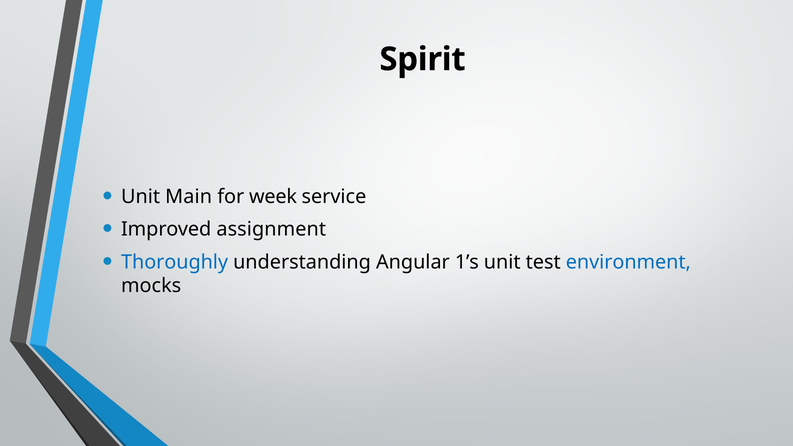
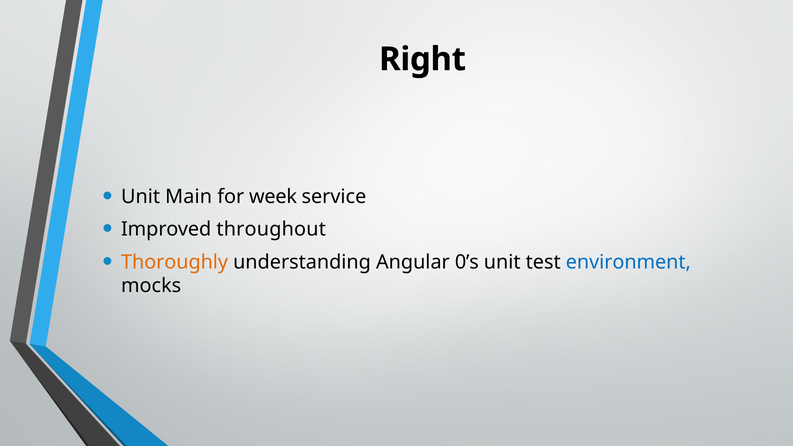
Spirit: Spirit -> Right
assignment: assignment -> throughout
Thoroughly colour: blue -> orange
1’s: 1’s -> 0’s
